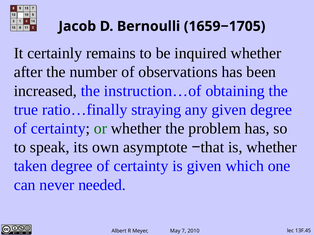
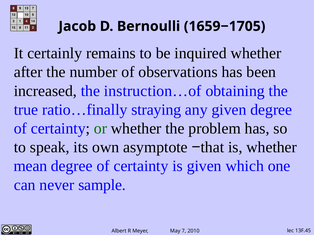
taken: taken -> mean
needed: needed -> sample
